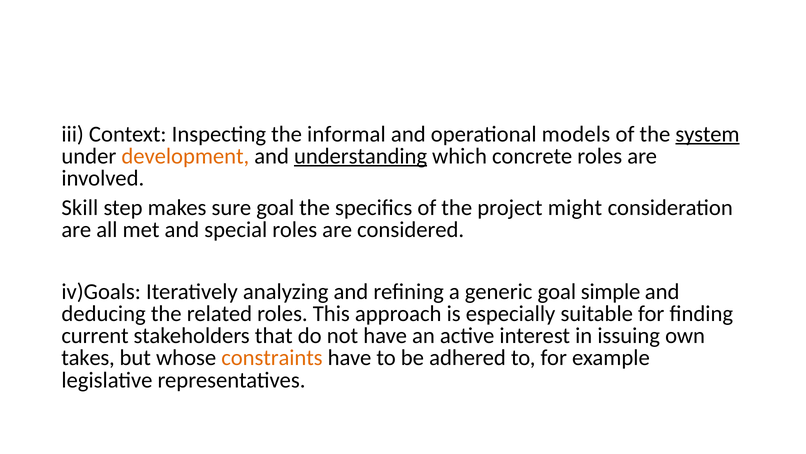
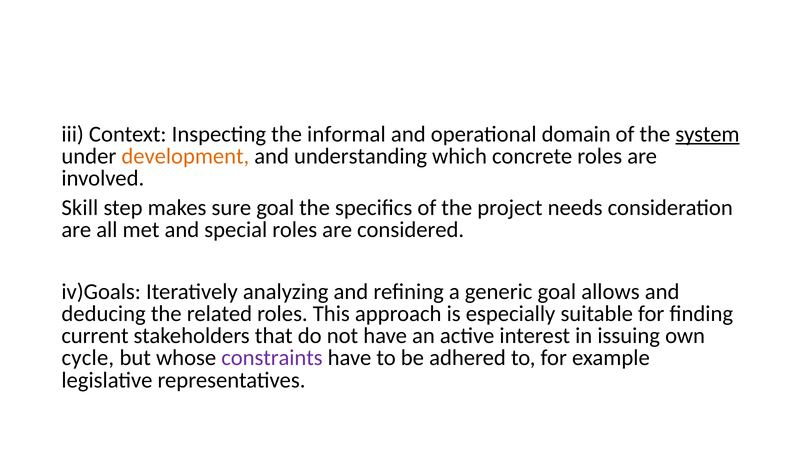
models: models -> domain
understanding underline: present -> none
might: might -> needs
simple: simple -> allows
takes: takes -> cycle
constraints colour: orange -> purple
